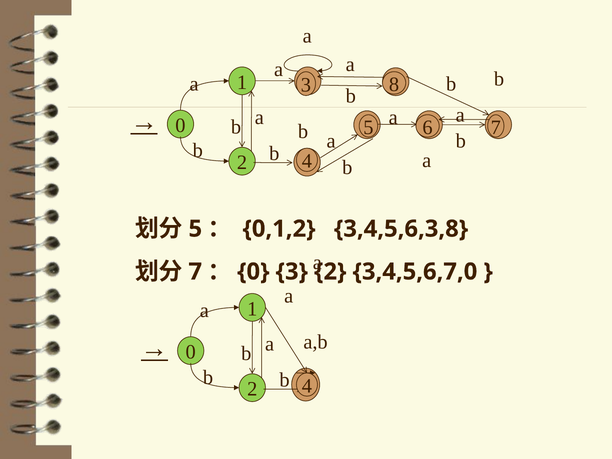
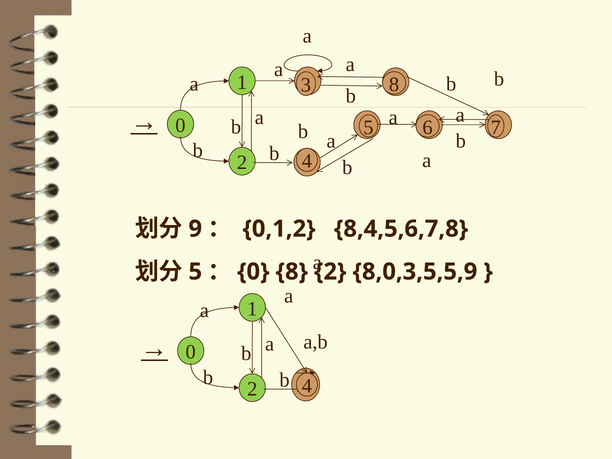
5 at (195, 229): 5 -> 9
3,4,5,6,3,8: 3,4,5,6,3,8 -> 8,4,5,6,7,8
7 at (195, 272): 7 -> 5
0 3: 3 -> 8
3,4,5,6,7,0: 3,4,5,6,7,0 -> 8,0,3,5,5,9
